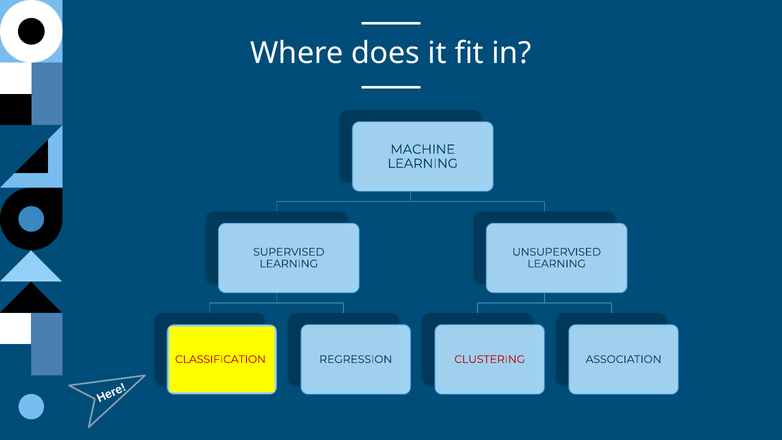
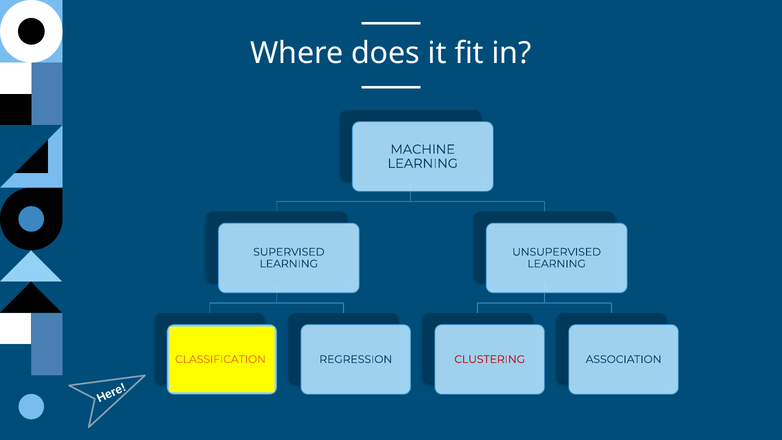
CLASSIFICATION colour: red -> orange
